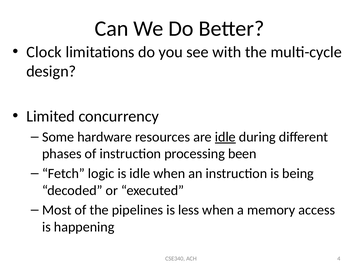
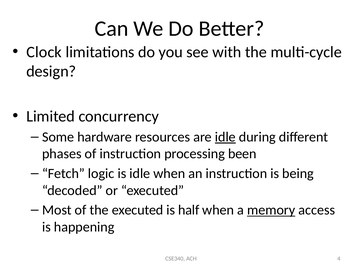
the pipelines: pipelines -> executed
less: less -> half
memory underline: none -> present
